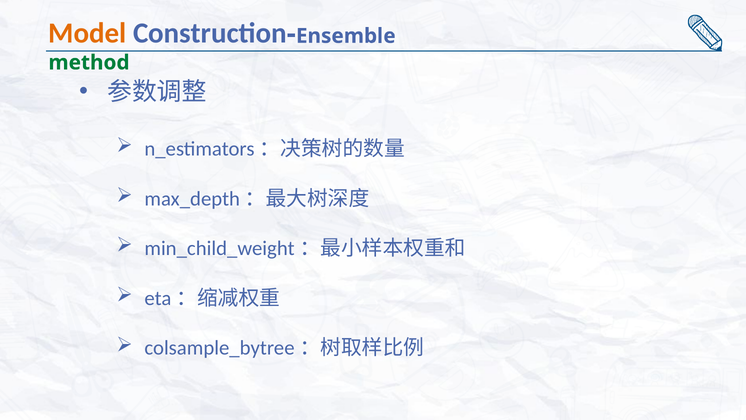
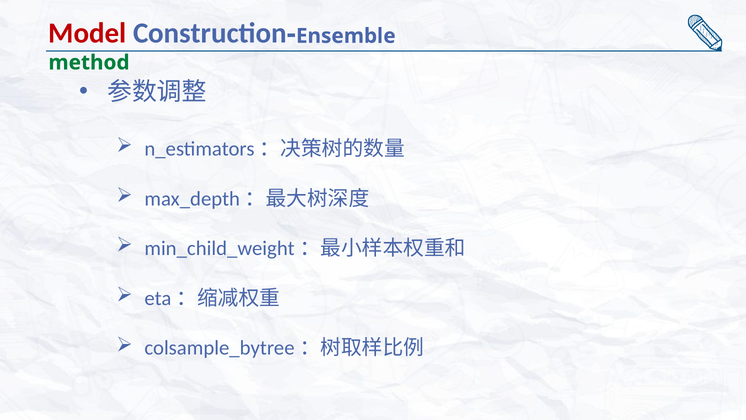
Model colour: orange -> red
